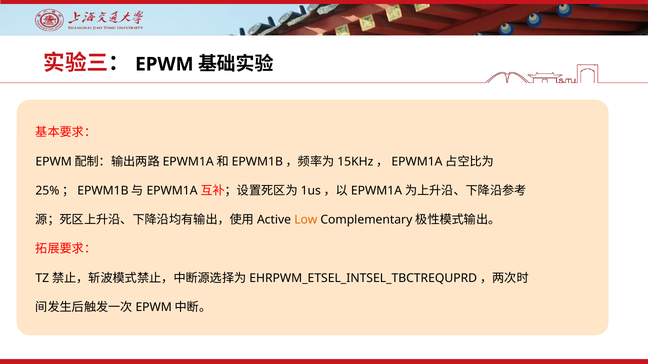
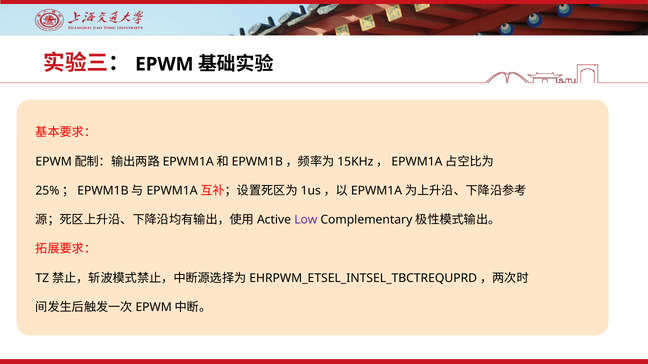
Low colour: orange -> purple
